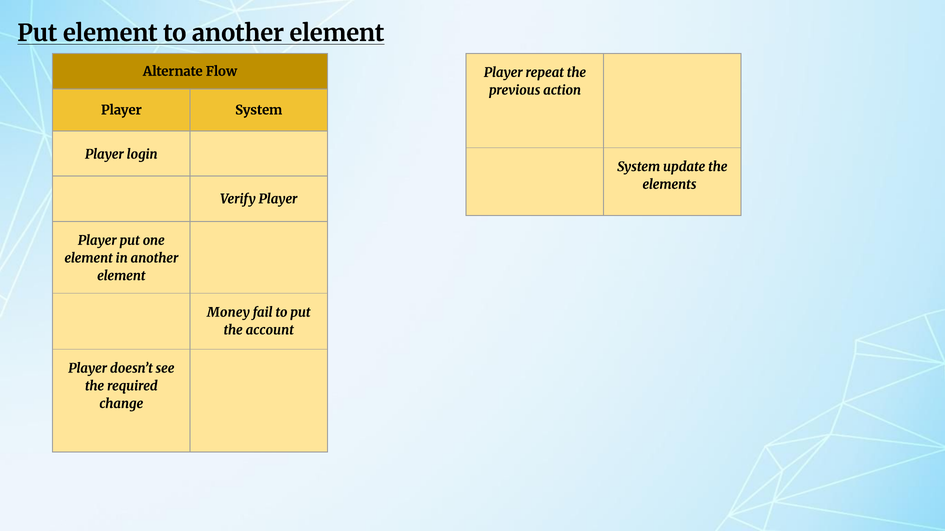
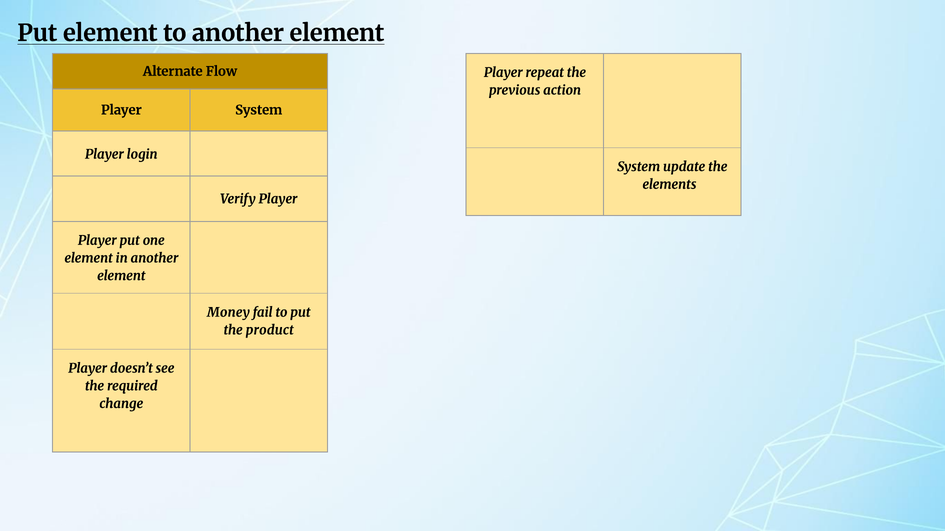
account: account -> product
